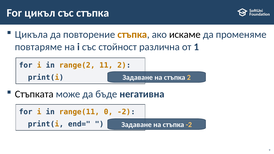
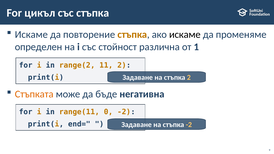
Цикъла at (31, 35): Цикъла -> Искаме
повтаряме: повтаряме -> определен
Стъпката colour: black -> orange
